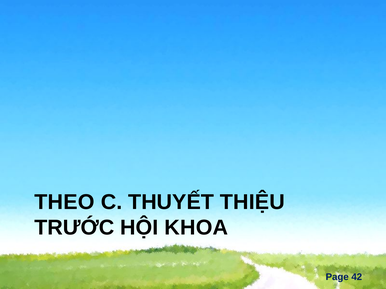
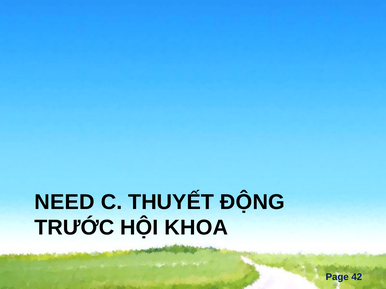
THEO: THEO -> NEED
THIỆU: THIỆU -> ĐỘNG
